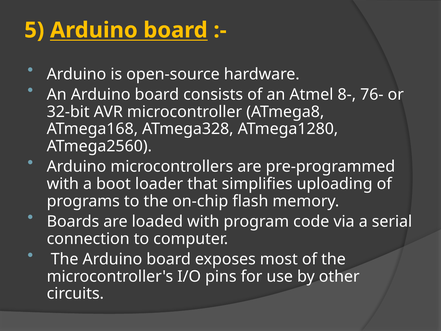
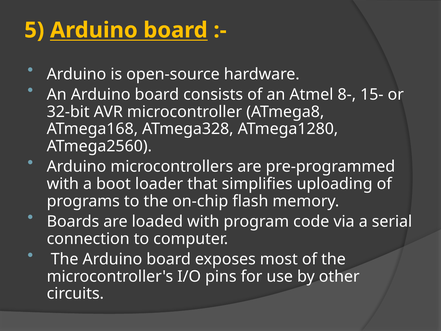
76-: 76- -> 15-
